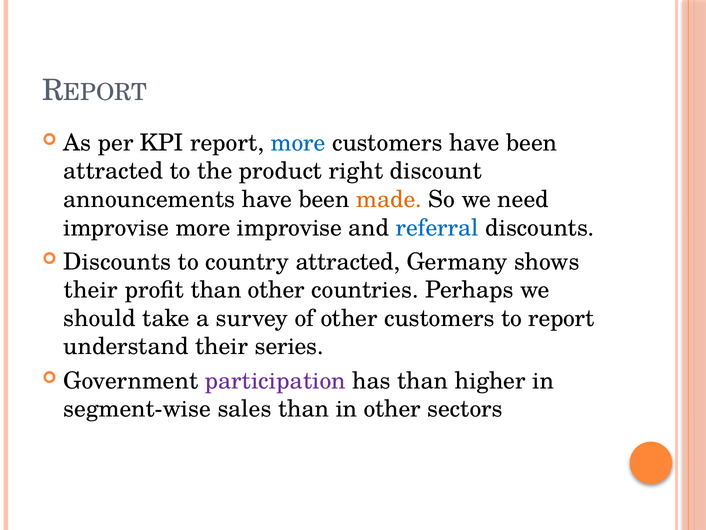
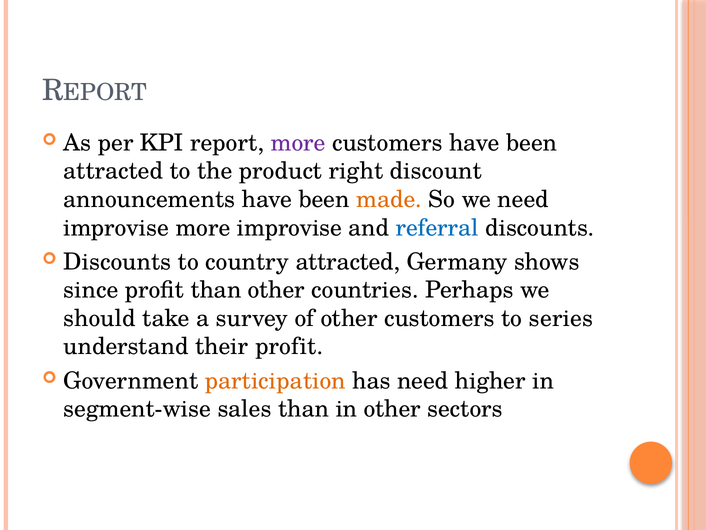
more at (298, 143) colour: blue -> purple
their at (91, 290): their -> since
to report: report -> series
their series: series -> profit
participation colour: purple -> orange
has than: than -> need
